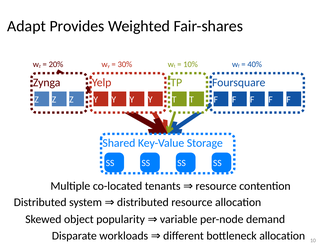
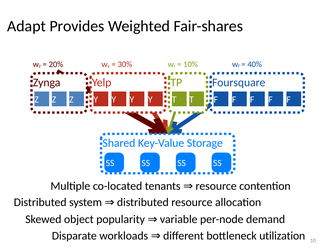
bottleneck allocation: allocation -> utilization
